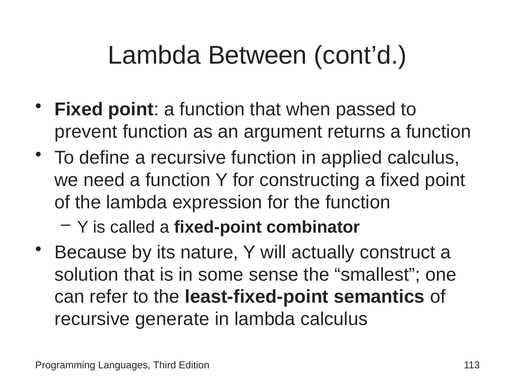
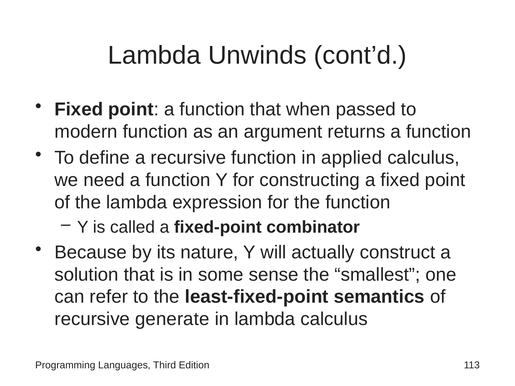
Between: Between -> Unwinds
prevent: prevent -> modern
